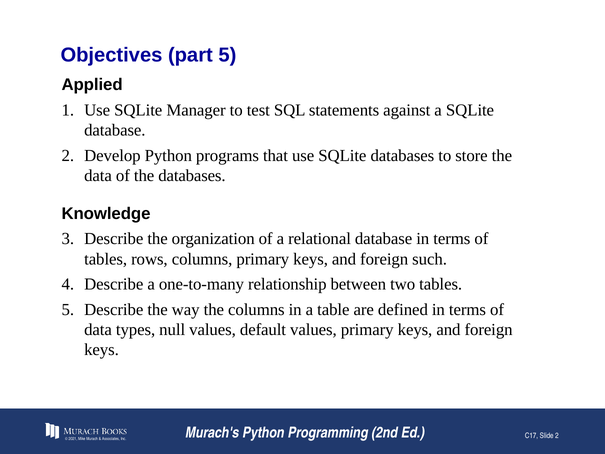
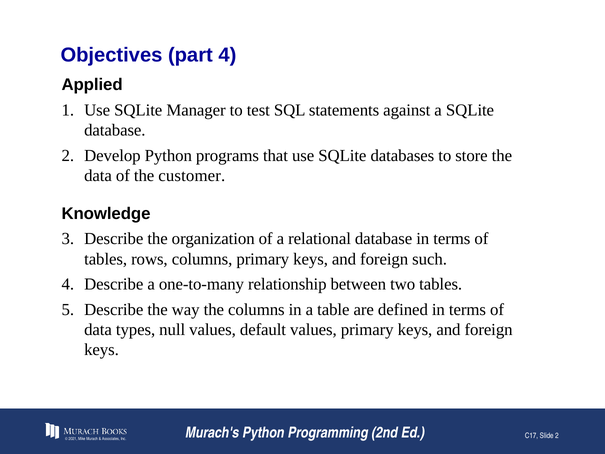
part 5: 5 -> 4
the databases: databases -> customer
